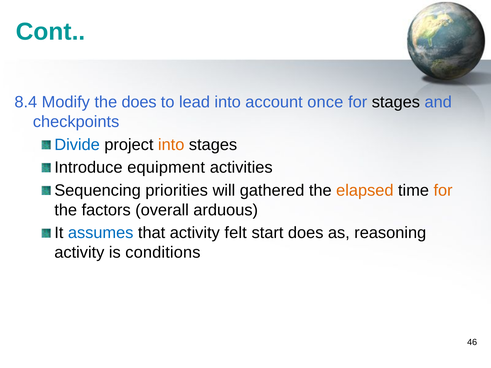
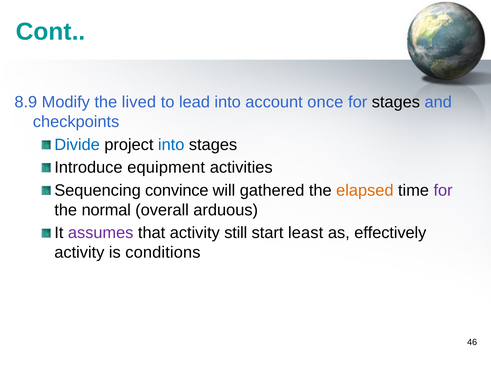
8.4: 8.4 -> 8.9
the does: does -> lived
into at (171, 145) colour: orange -> blue
priorities: priorities -> convince
for at (443, 191) colour: orange -> purple
factors: factors -> normal
assumes colour: blue -> purple
felt: felt -> still
start does: does -> least
reasoning: reasoning -> effectively
